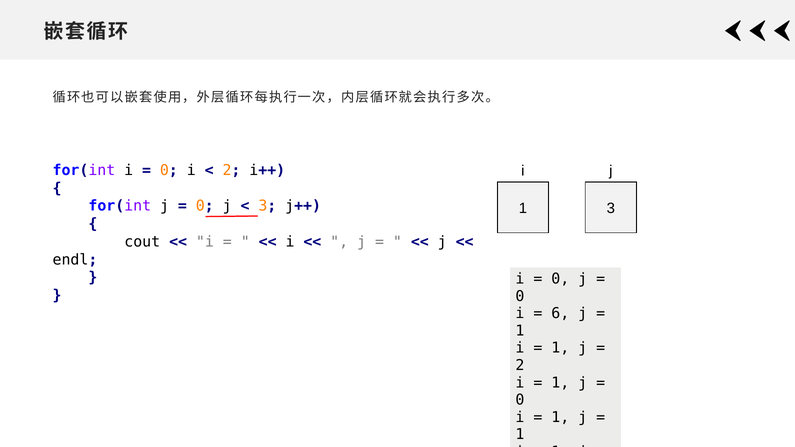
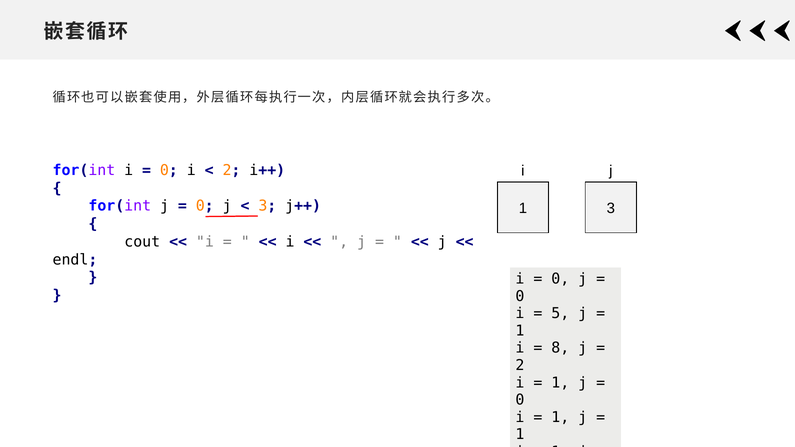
6: 6 -> 5
1 at (560, 348): 1 -> 8
